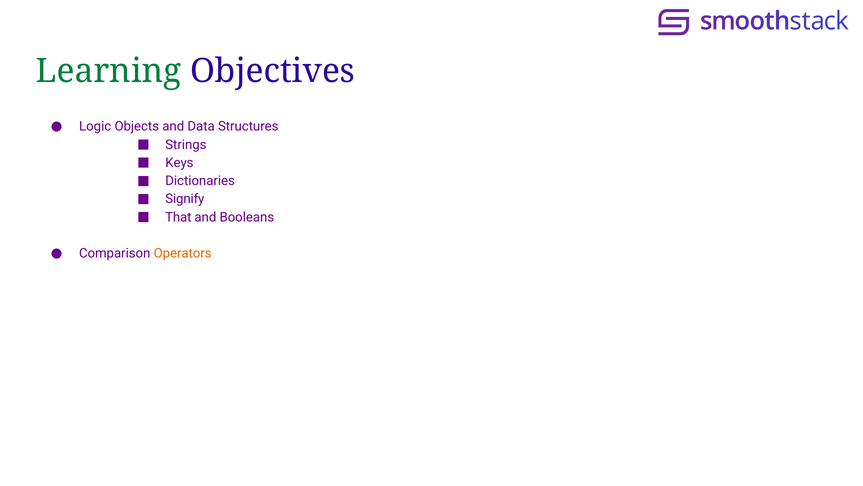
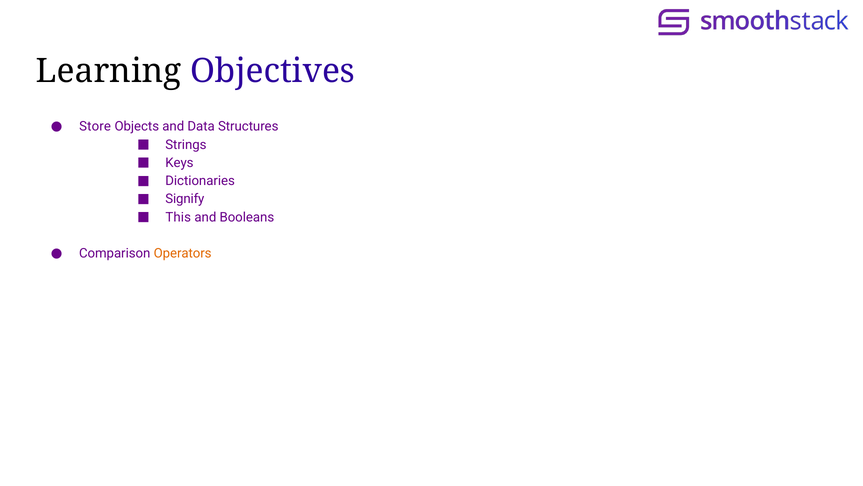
Learning colour: green -> black
Logic: Logic -> Store
That: That -> This
